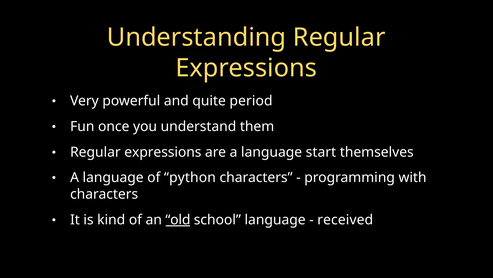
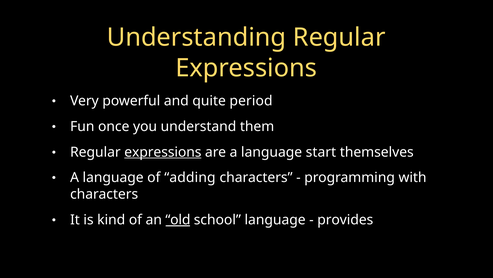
expressions at (163, 152) underline: none -> present
python: python -> adding
received: received -> provides
